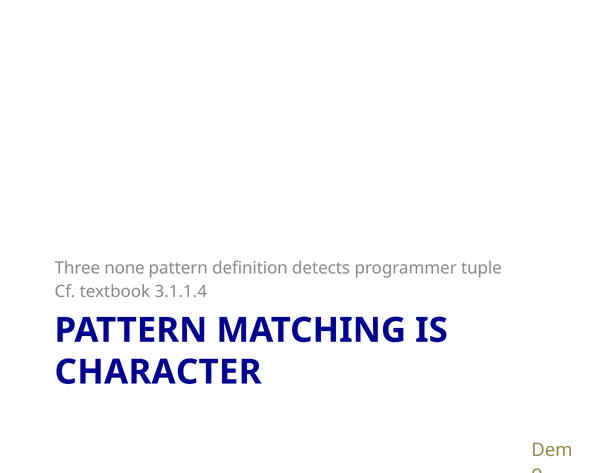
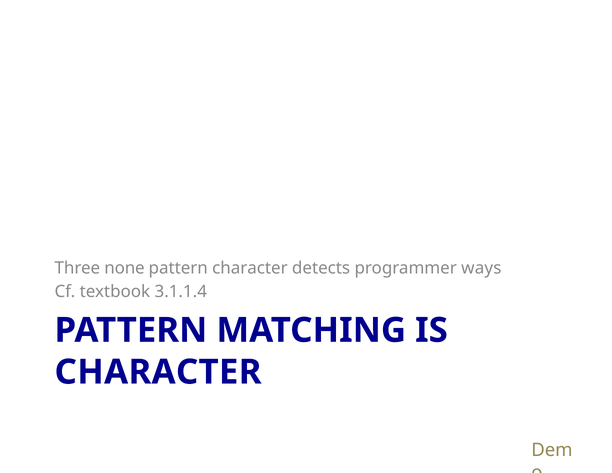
pattern definition: definition -> character
tuple: tuple -> ways
